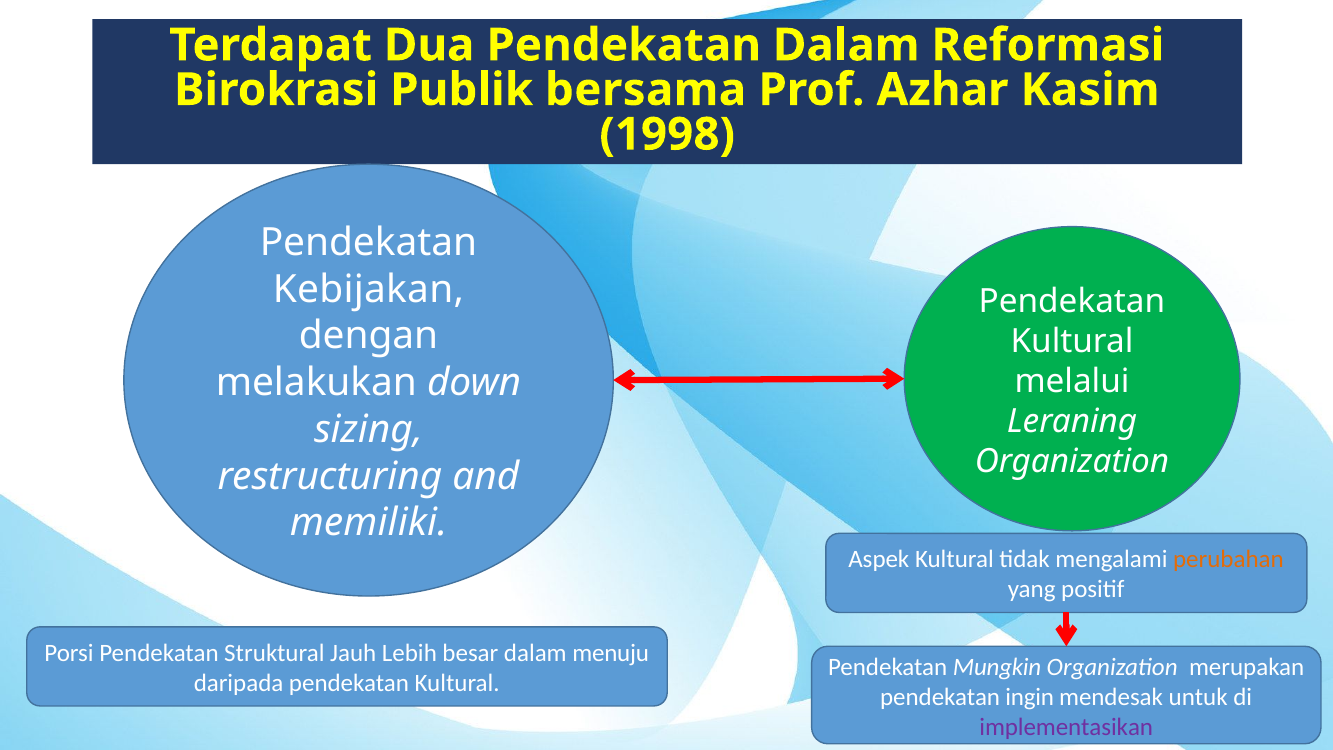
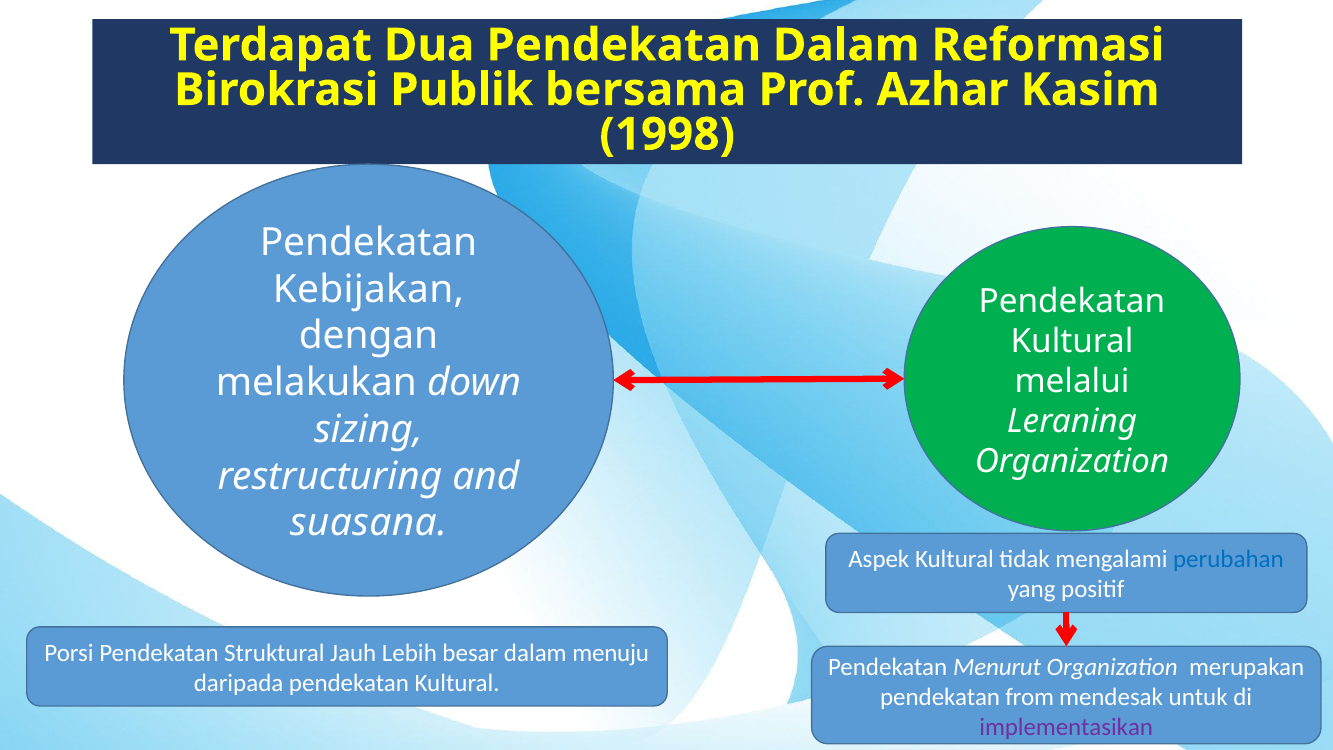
memiliki: memiliki -> suasana
perubahan colour: orange -> blue
Mungkin: Mungkin -> Menurut
ingin: ingin -> from
